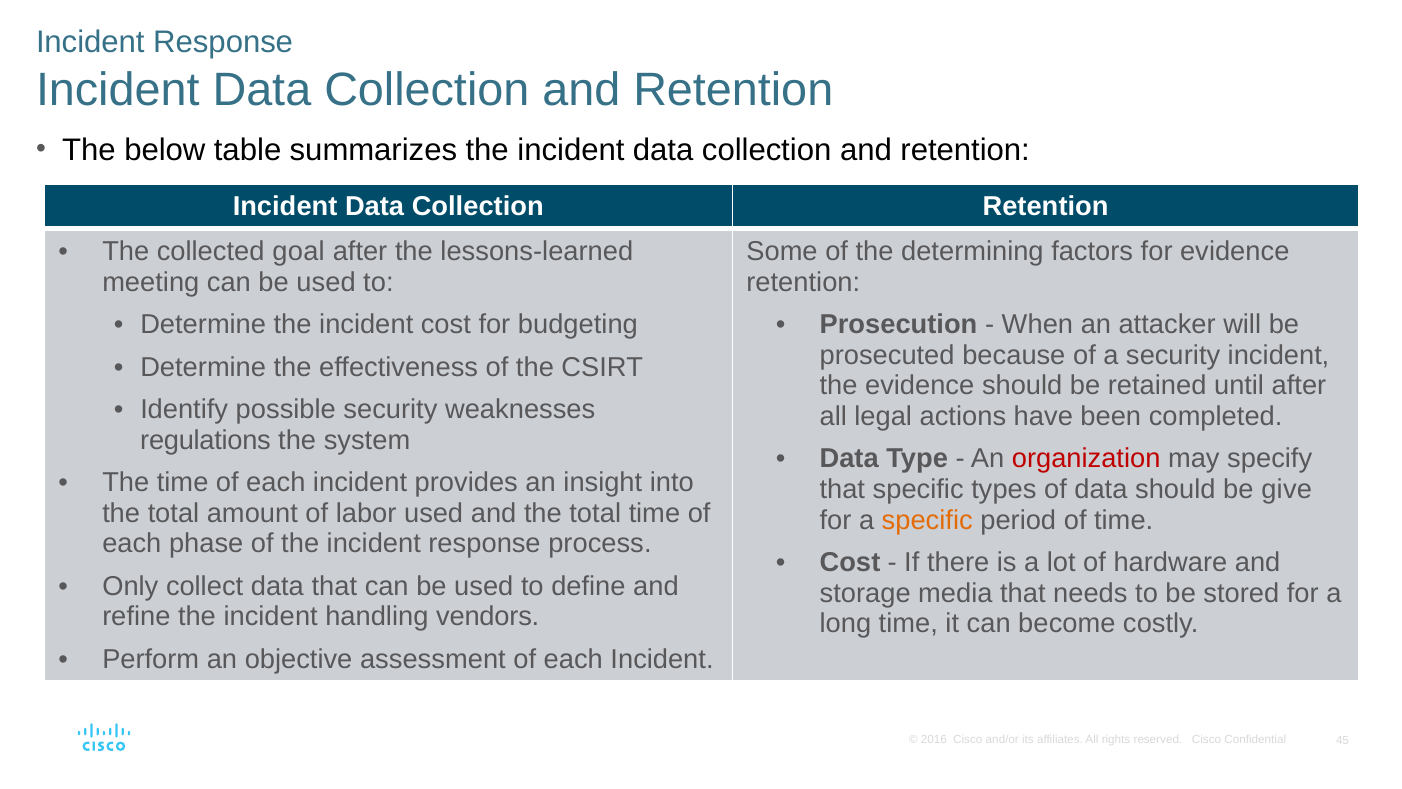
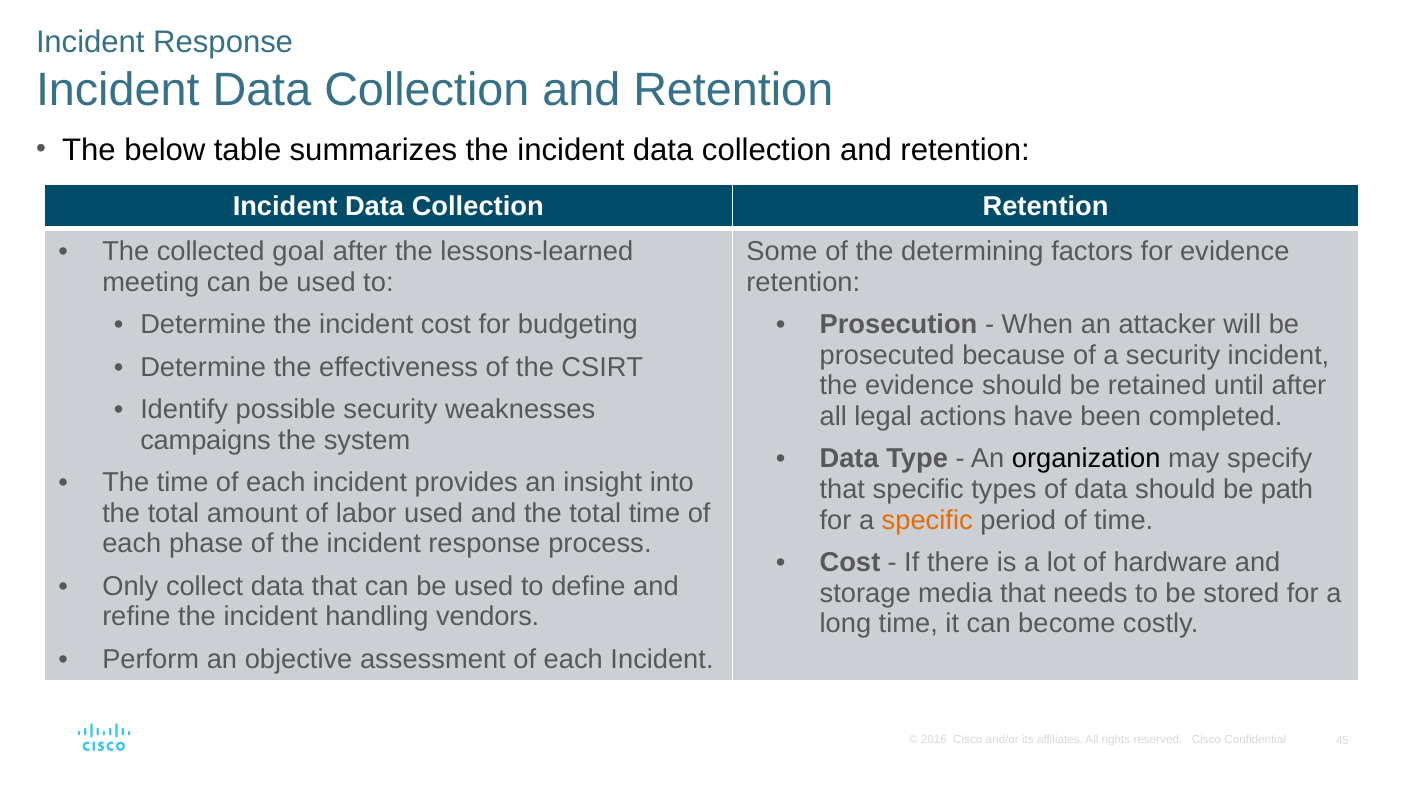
regulations: regulations -> campaigns
organization colour: red -> black
give: give -> path
